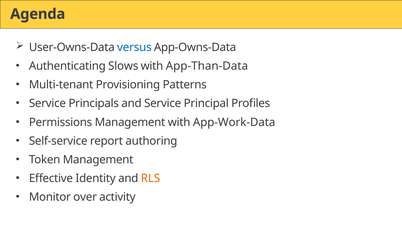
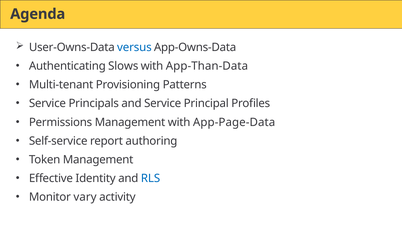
App-Work-Data: App-Work-Data -> App-Page-Data
RLS colour: orange -> blue
over: over -> vary
